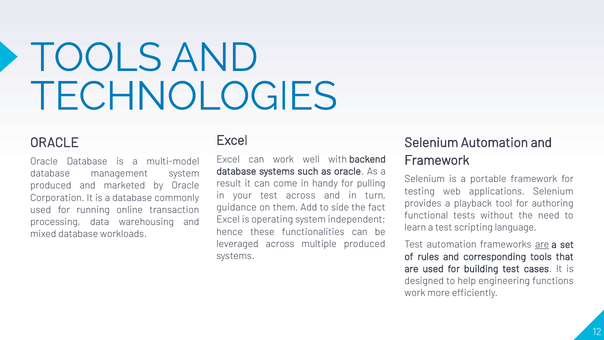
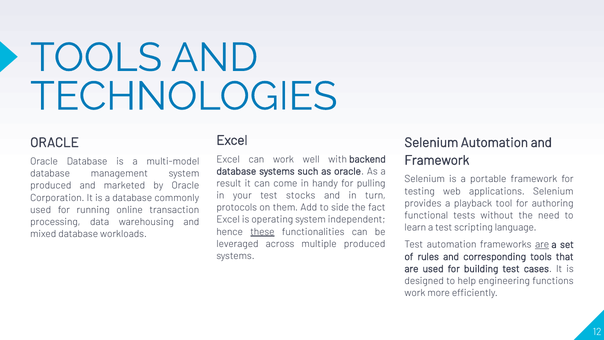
test across: across -> stocks
guidance: guidance -> protocols
these underline: none -> present
